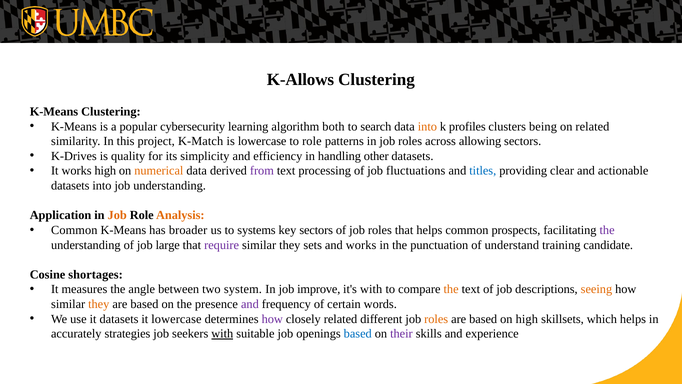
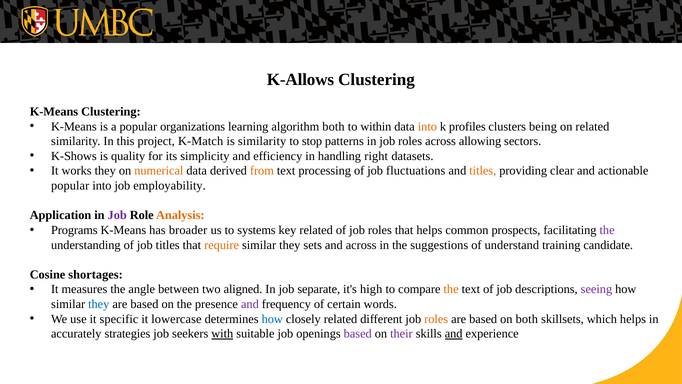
cybersecurity: cybersecurity -> organizations
search: search -> within
is lowercase: lowercase -> similarity
to role: role -> stop
K-Drives: K-Drives -> K-Shows
other: other -> right
works high: high -> they
from colour: purple -> orange
titles at (483, 171) colour: blue -> orange
datasets at (70, 186): datasets -> popular
job understanding: understanding -> employability
Job at (117, 215) colour: orange -> purple
Common at (74, 230): Common -> Programs
key sectors: sectors -> related
job large: large -> titles
require colour: purple -> orange
and works: works -> across
punctuation: punctuation -> suggestions
system: system -> aligned
improve: improve -> separate
it's with: with -> high
seeing colour: orange -> purple
they at (99, 304) colour: orange -> blue
it datasets: datasets -> specific
how at (272, 319) colour: purple -> blue
on high: high -> both
based at (358, 333) colour: blue -> purple
and at (454, 333) underline: none -> present
